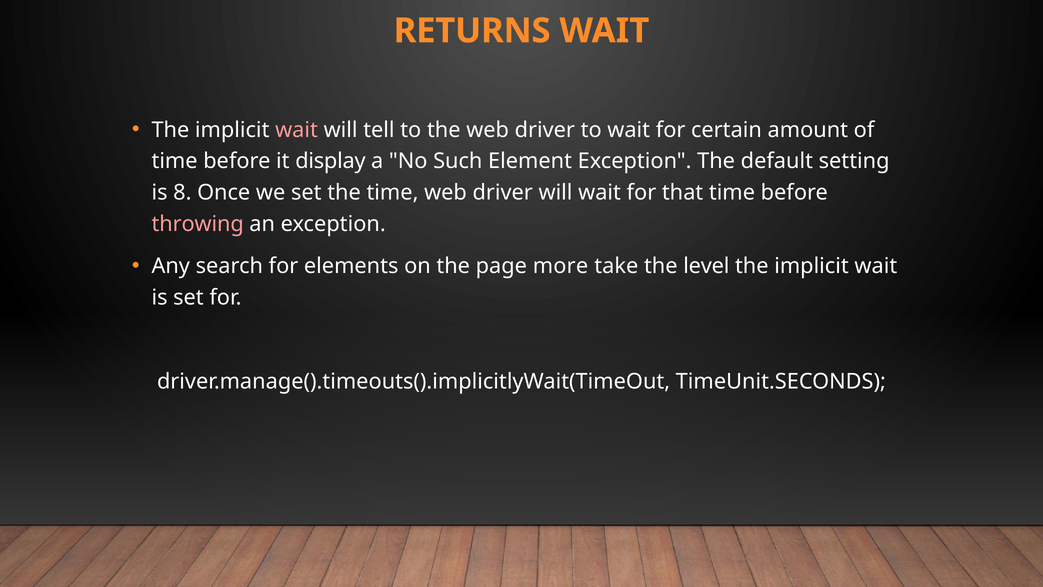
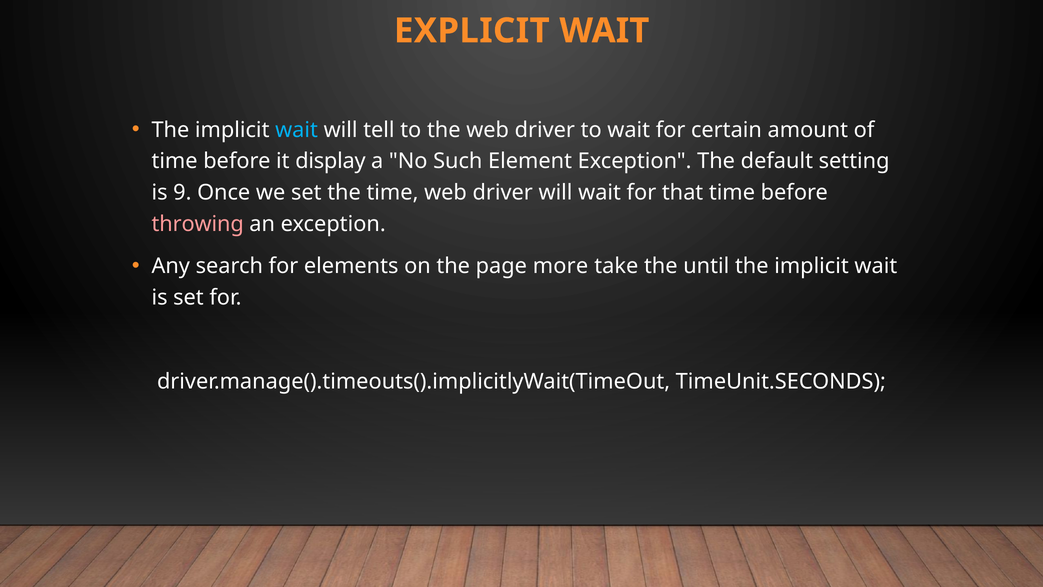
RETURNS: RETURNS -> EXPLICIT
wait at (297, 130) colour: pink -> light blue
8: 8 -> 9
level: level -> until
